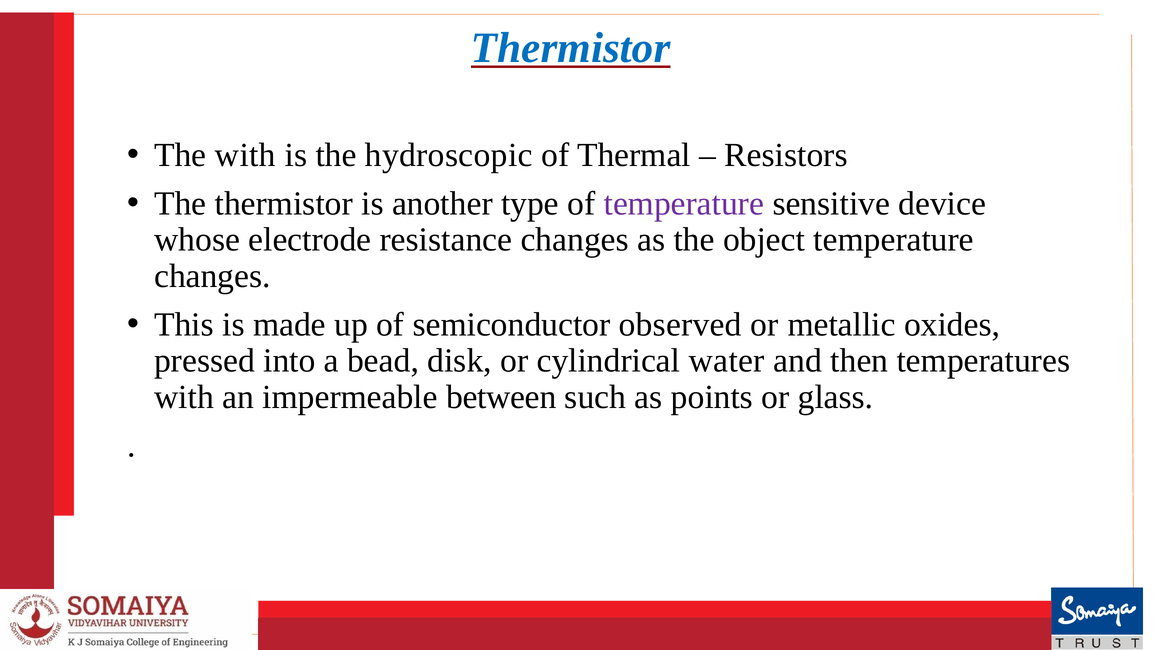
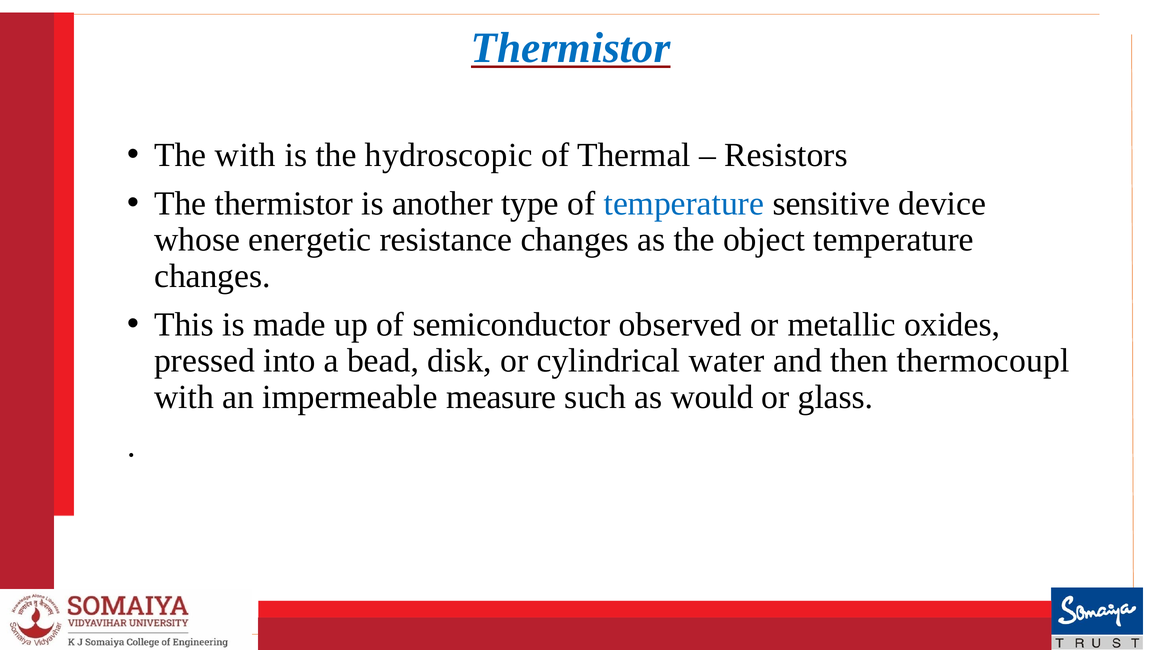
temperature at (684, 203) colour: purple -> blue
electrode: electrode -> energetic
temperatures: temperatures -> thermocoupl
between: between -> measure
points: points -> would
